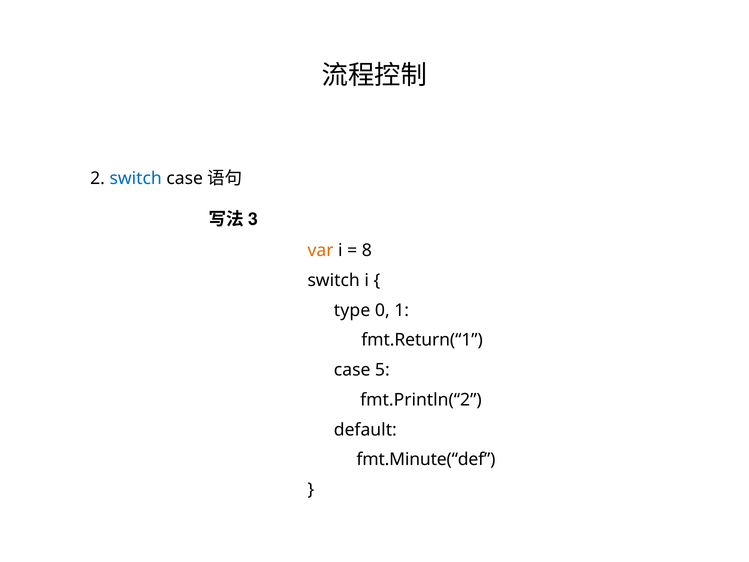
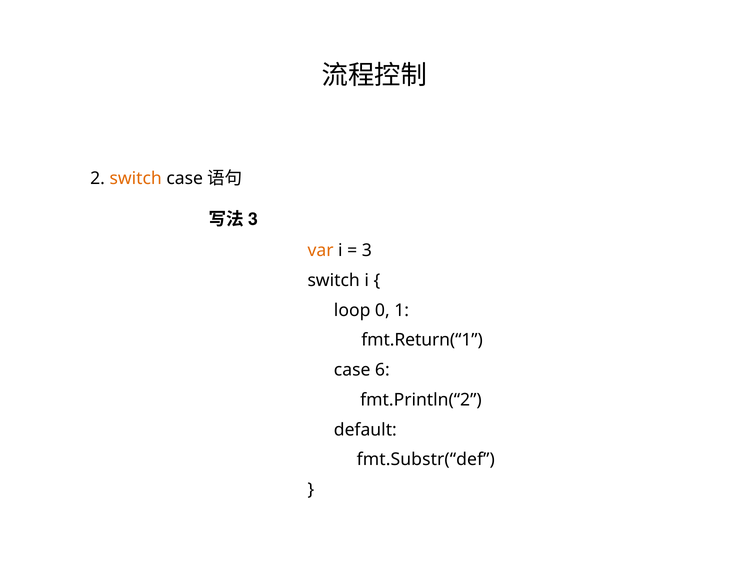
switch at (136, 178) colour: blue -> orange
8: 8 -> 3
type: type -> loop
5: 5 -> 6
fmt.Minute(“def: fmt.Minute(“def -> fmt.Substr(“def
